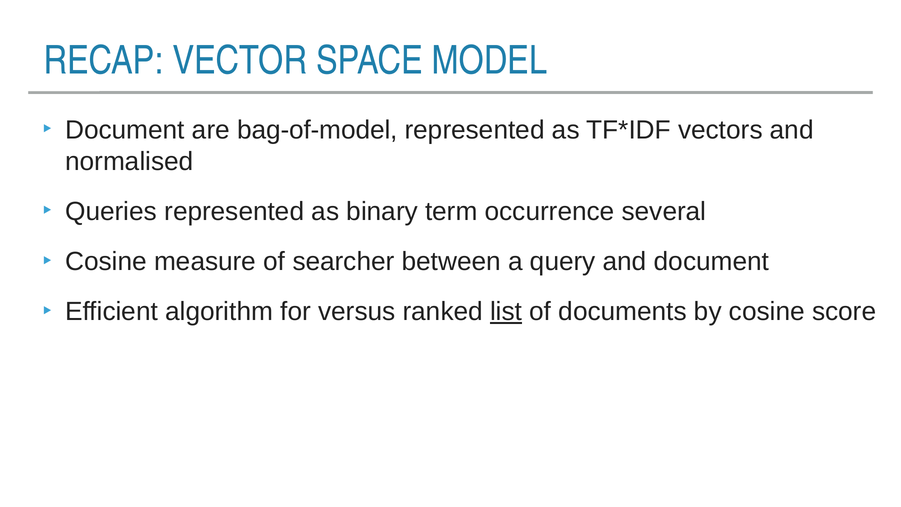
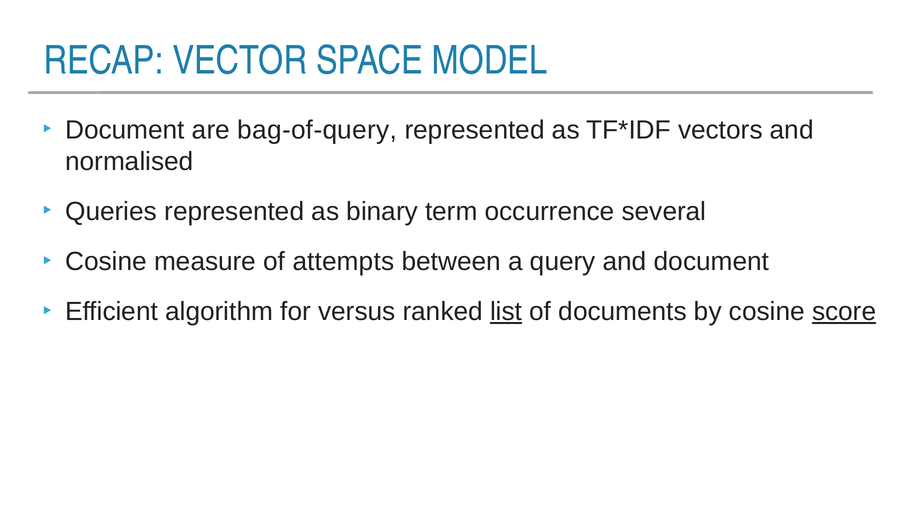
bag-of-model: bag-of-model -> bag-of-query
searcher: searcher -> attempts
score underline: none -> present
